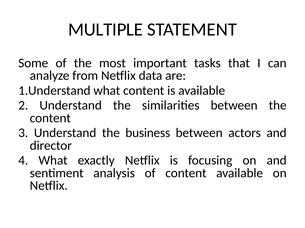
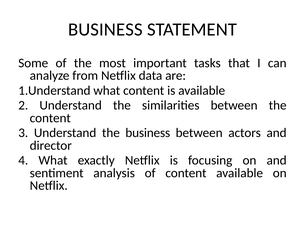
MULTIPLE at (106, 30): MULTIPLE -> BUSINESS
